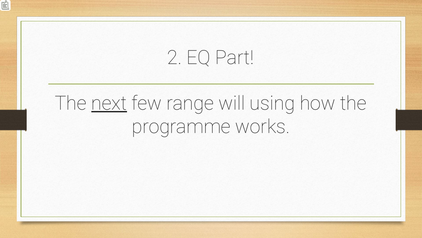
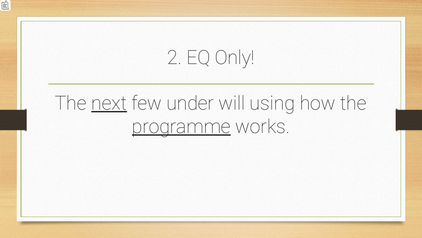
Part: Part -> Only
range: range -> under
programme underline: none -> present
